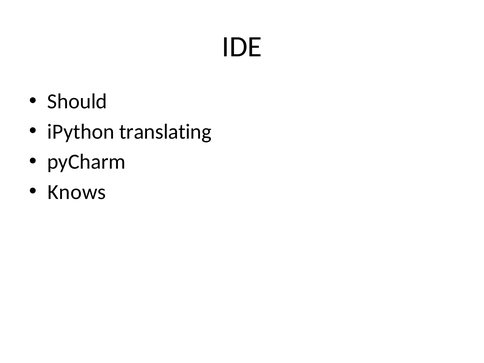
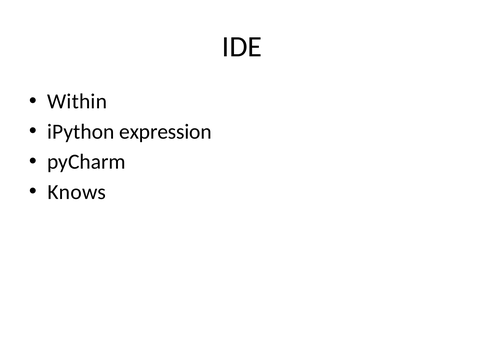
Should: Should -> Within
translating: translating -> expression
